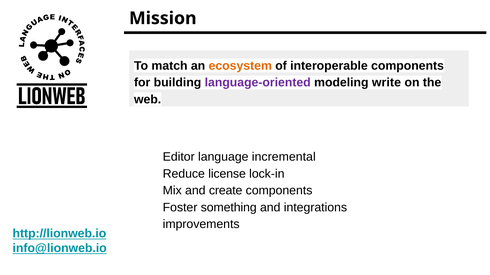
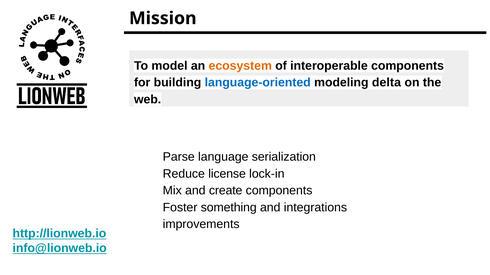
match: match -> model
language-oriented colour: purple -> blue
write: write -> delta
Editor: Editor -> Parse
incremental: incremental -> serialization
